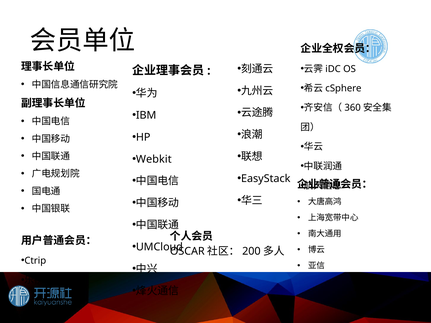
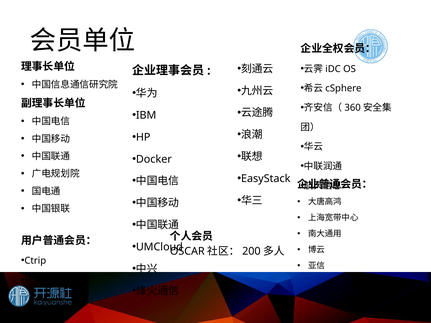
Webkit: Webkit -> Docker
